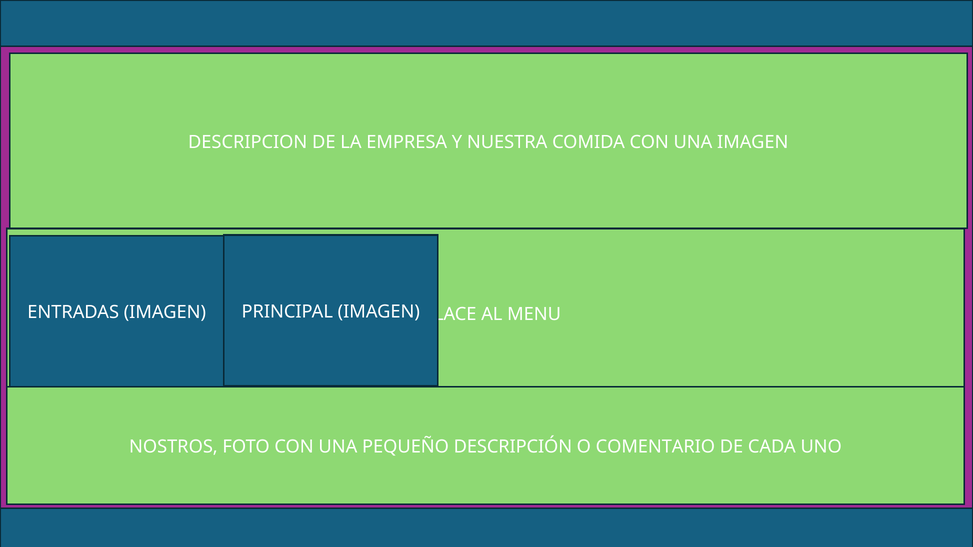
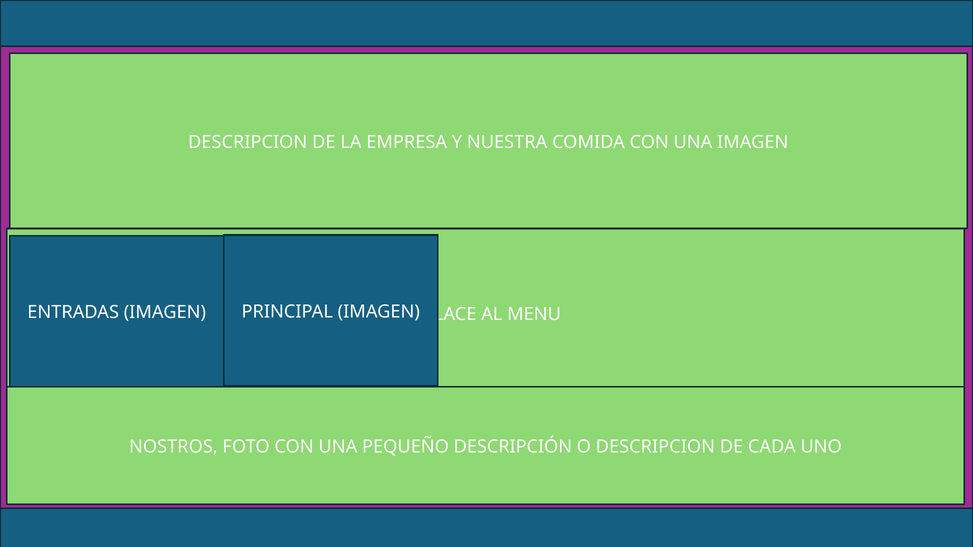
O COMENTARIO: COMENTARIO -> DESCRIPCION
